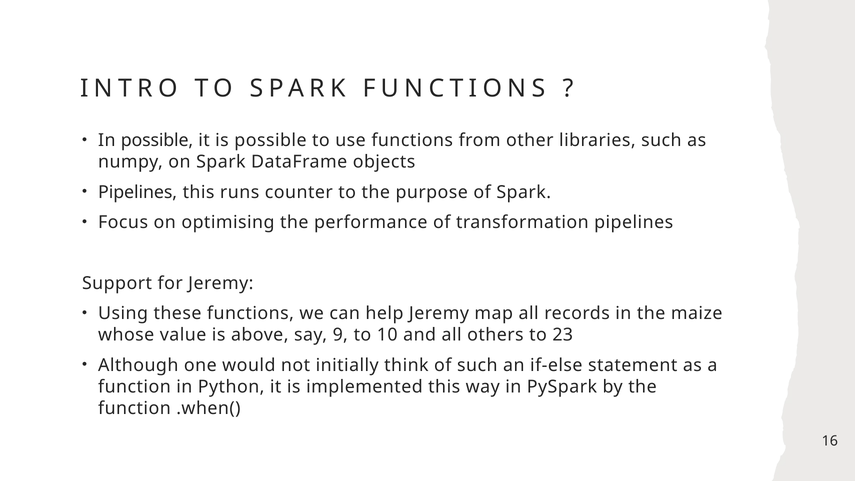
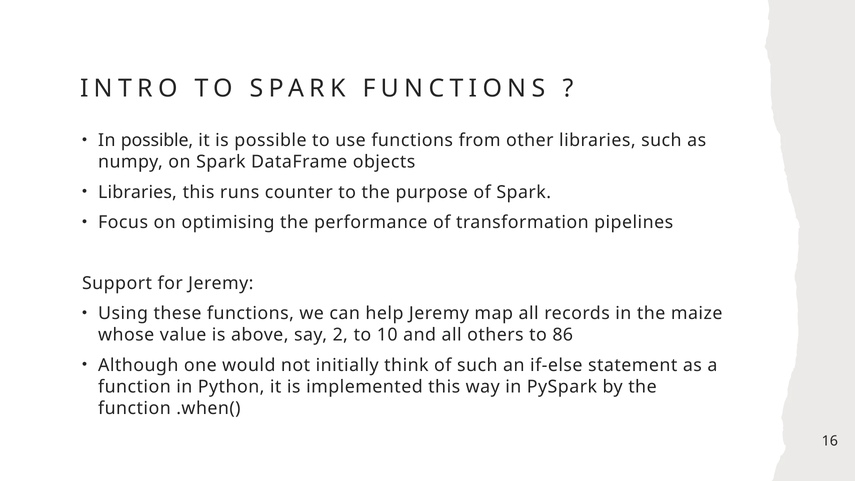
Pipelines at (138, 192): Pipelines -> Libraries
9: 9 -> 2
23: 23 -> 86
